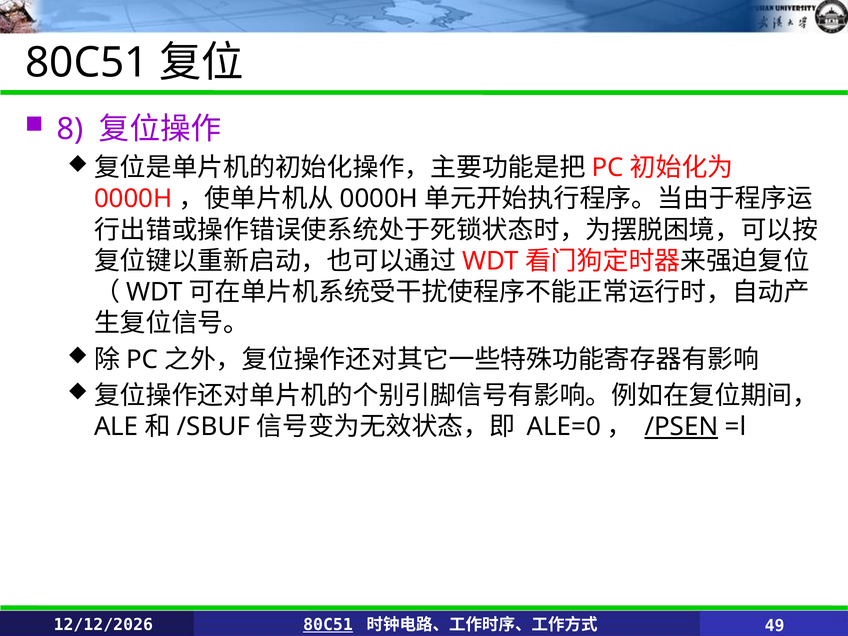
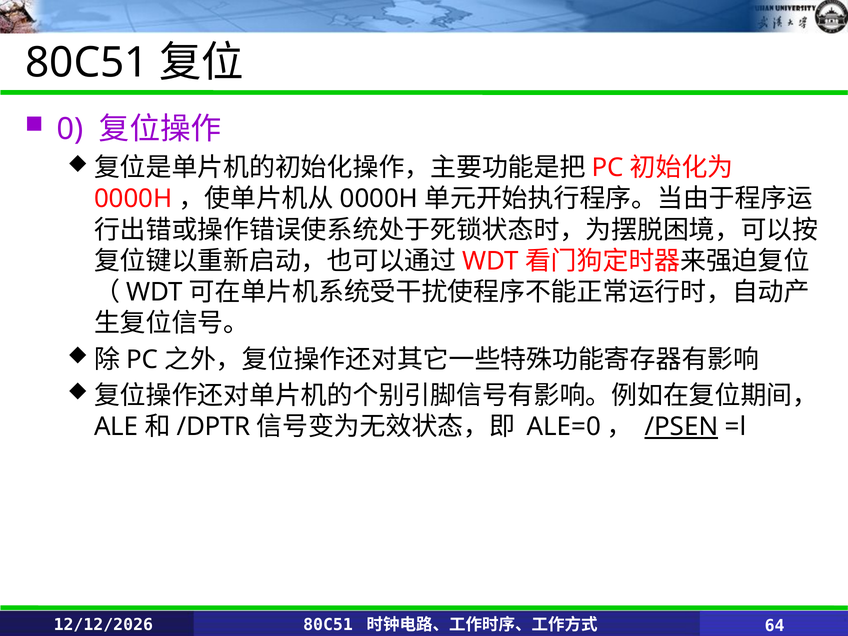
8: 8 -> 0
/SBUF: /SBUF -> /DPTR
80C51 at (328, 625) underline: present -> none
49: 49 -> 64
